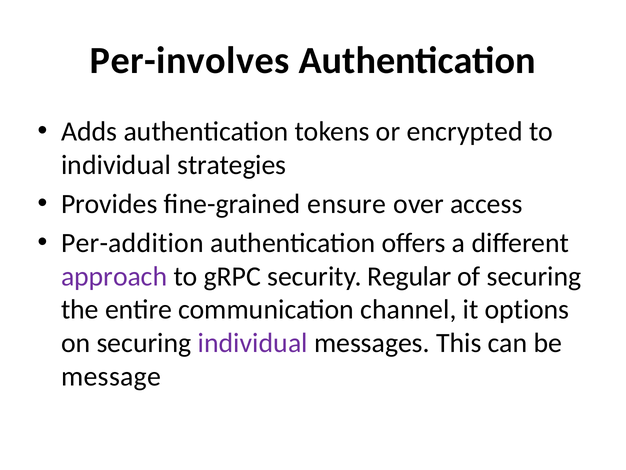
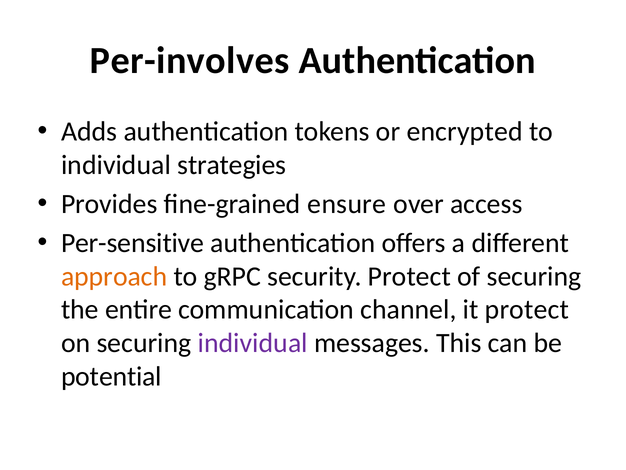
Per-addition: Per-addition -> Per-sensitive
approach colour: purple -> orange
security Regular: Regular -> Protect
it options: options -> protect
message: message -> potential
